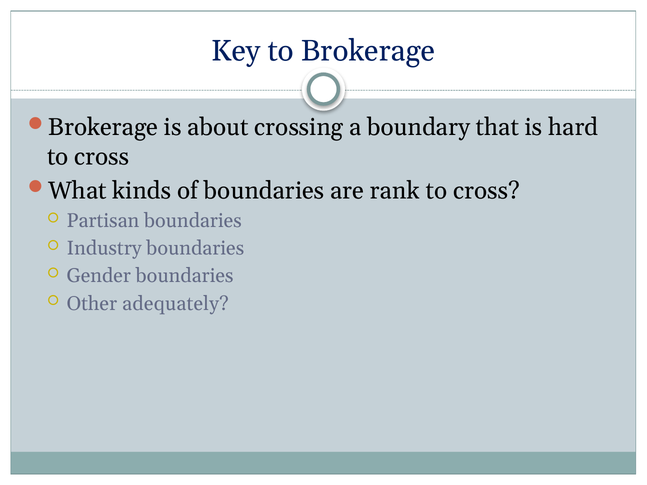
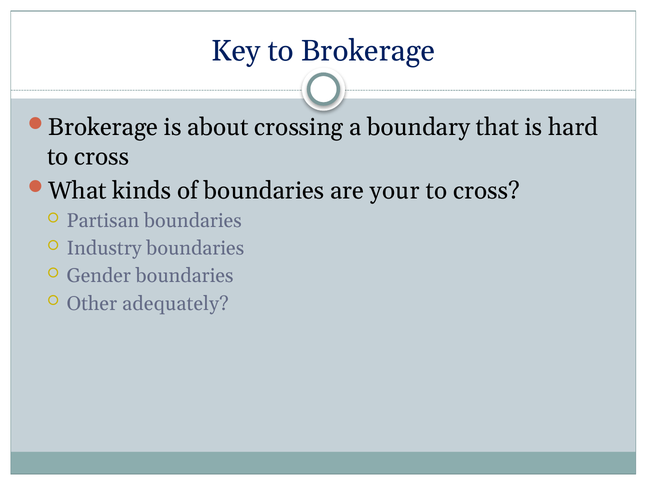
rank: rank -> your
